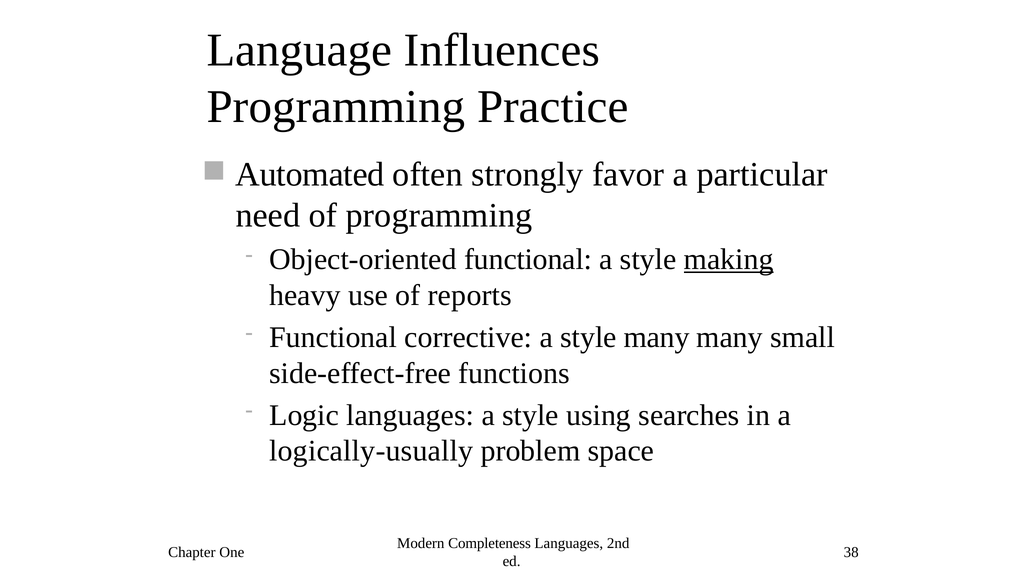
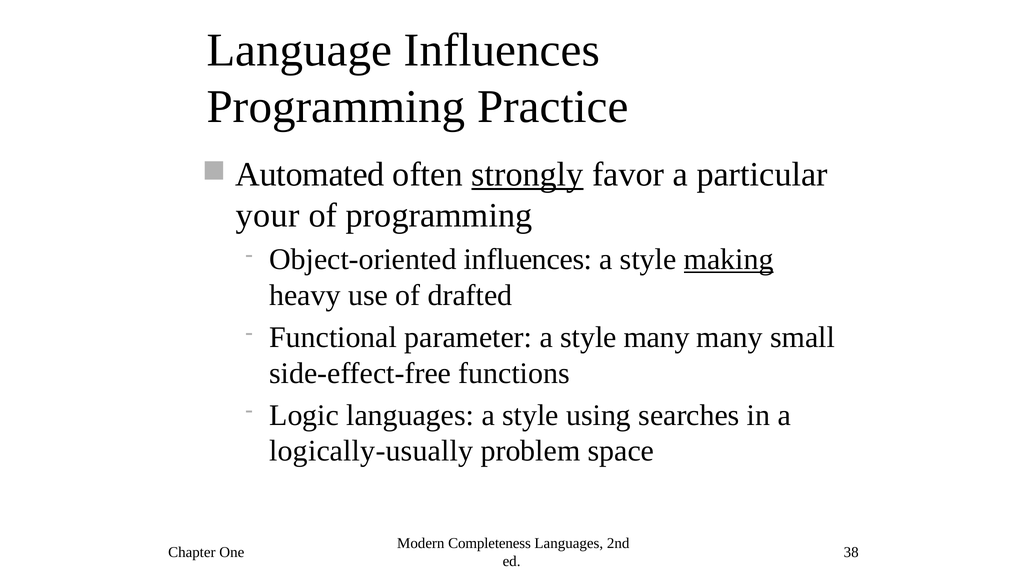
strongly underline: none -> present
need: need -> your
Object-oriented functional: functional -> influences
reports: reports -> drafted
corrective: corrective -> parameter
